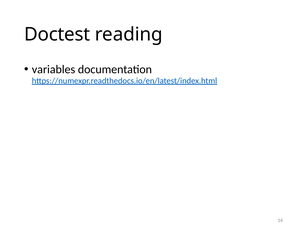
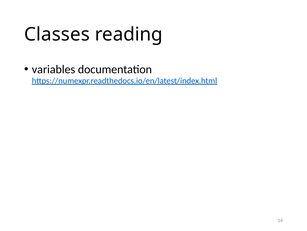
Doctest: Doctest -> Classes
